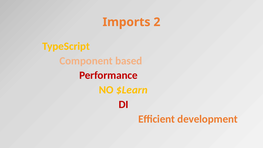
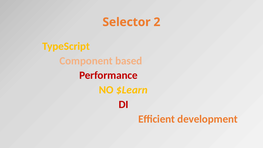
Imports: Imports -> Selector
